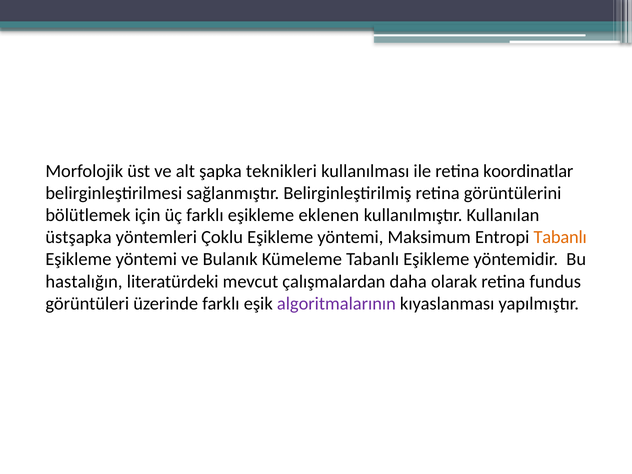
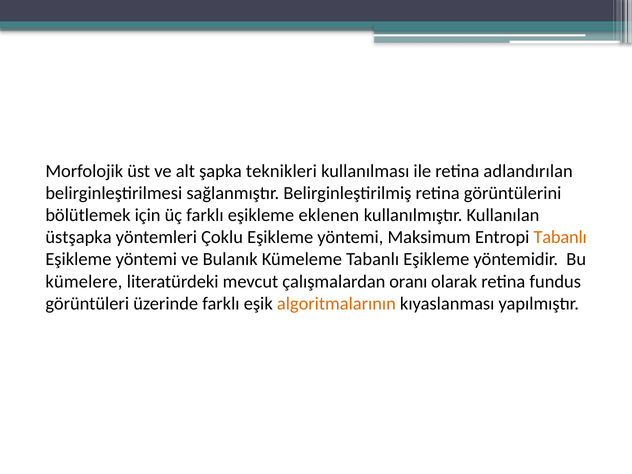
koordinatlar: koordinatlar -> adlandırılan
hastalığın: hastalığın -> kümelere
daha: daha -> oranı
algoritmalarının colour: purple -> orange
